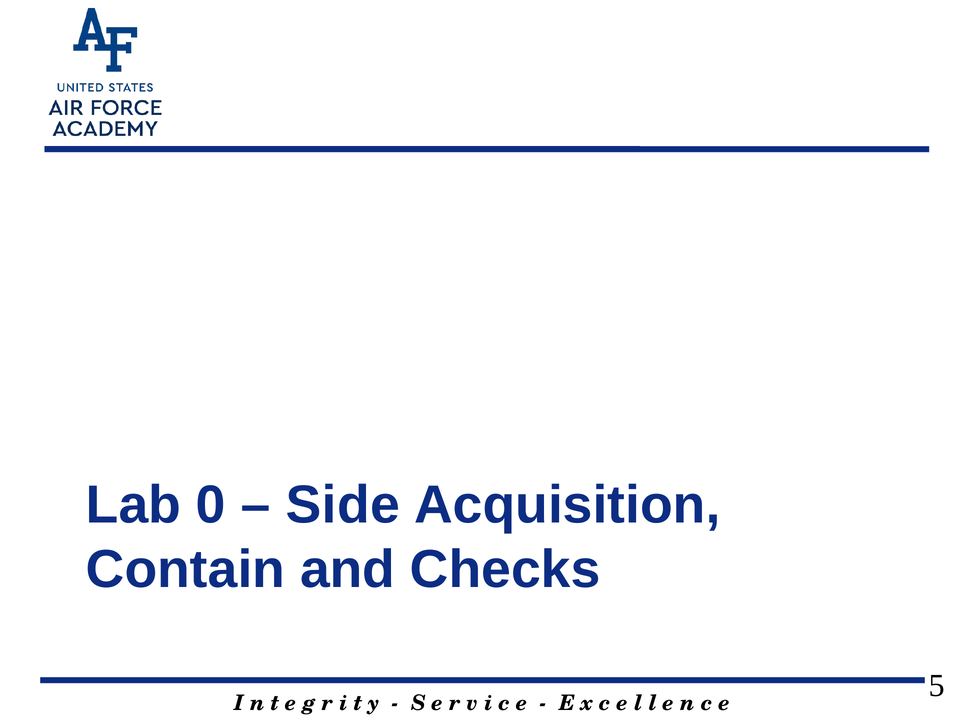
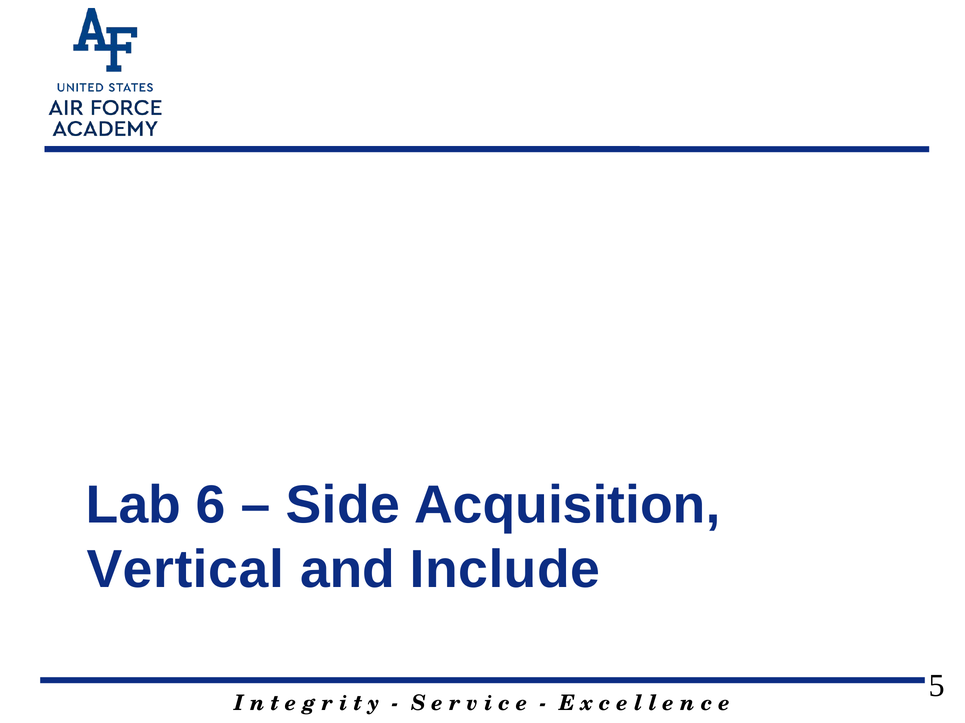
0: 0 -> 6
Contain: Contain -> Vertical
Checks: Checks -> Include
